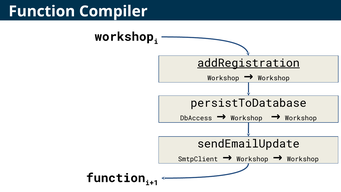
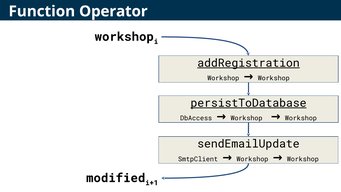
Compiler: Compiler -> Operator
persistToDatabase underline: none -> present
function at (116, 178): function -> modified
